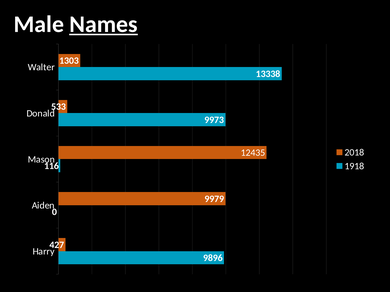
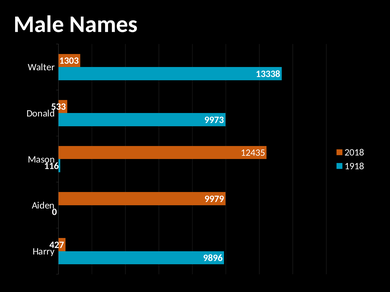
Names underline: present -> none
